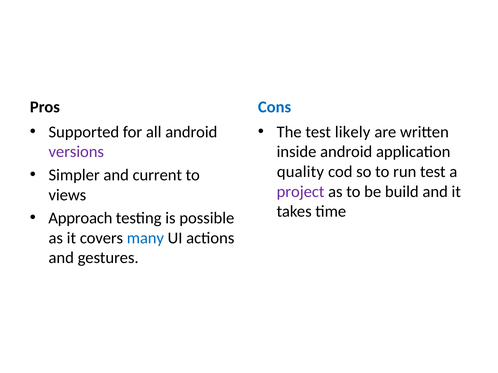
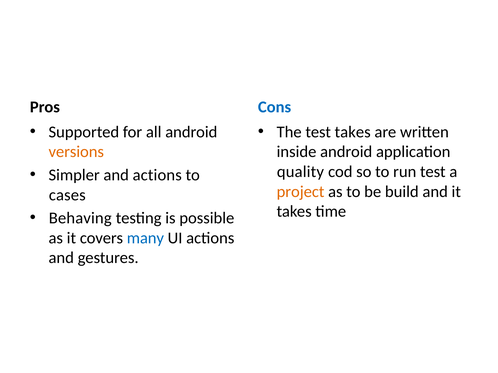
test likely: likely -> takes
versions colour: purple -> orange
and current: current -> actions
project colour: purple -> orange
views: views -> cases
Approach: Approach -> Behaving
